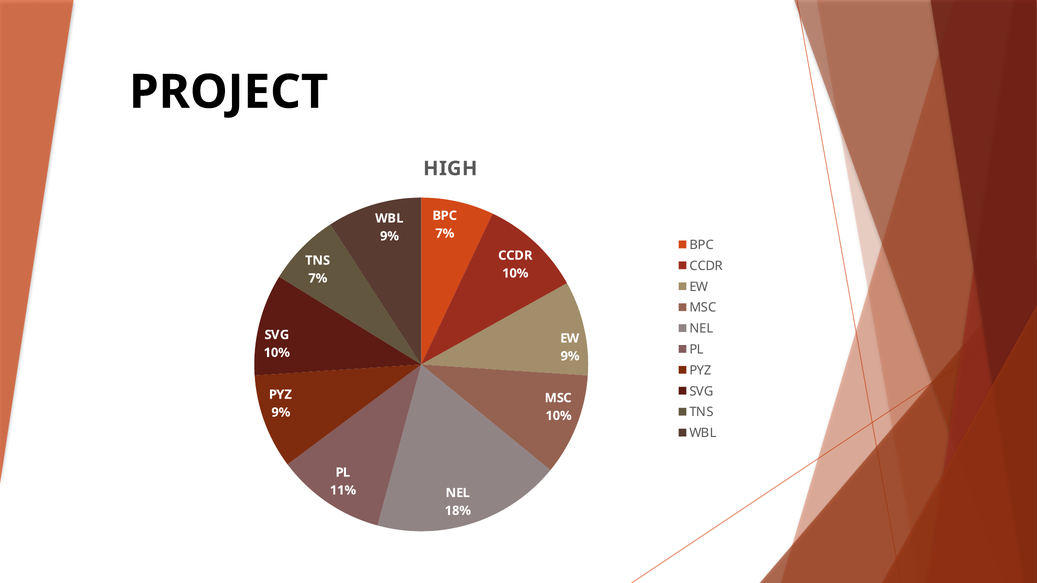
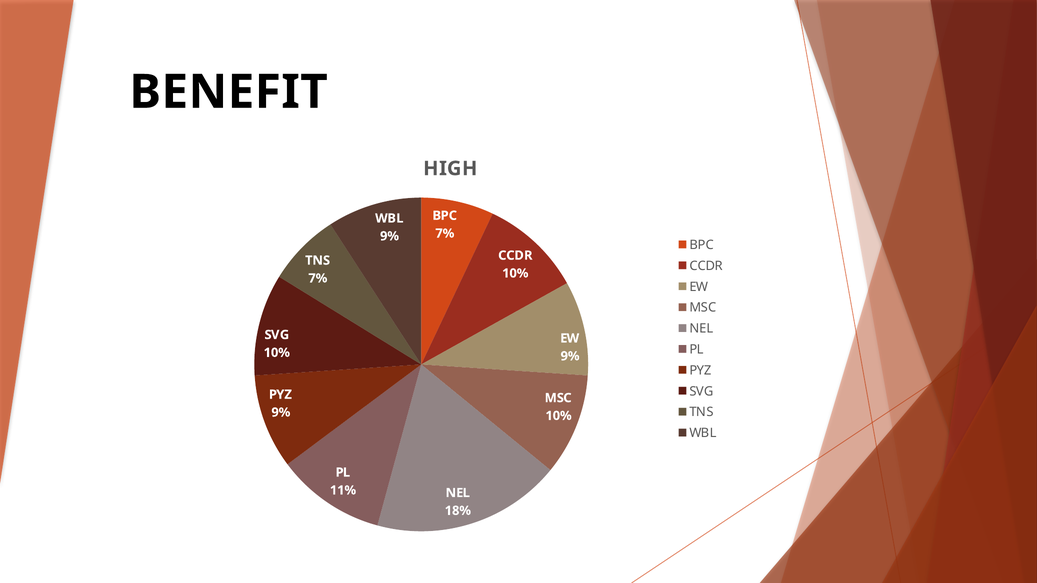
PROJECT: PROJECT -> BENEFIT
